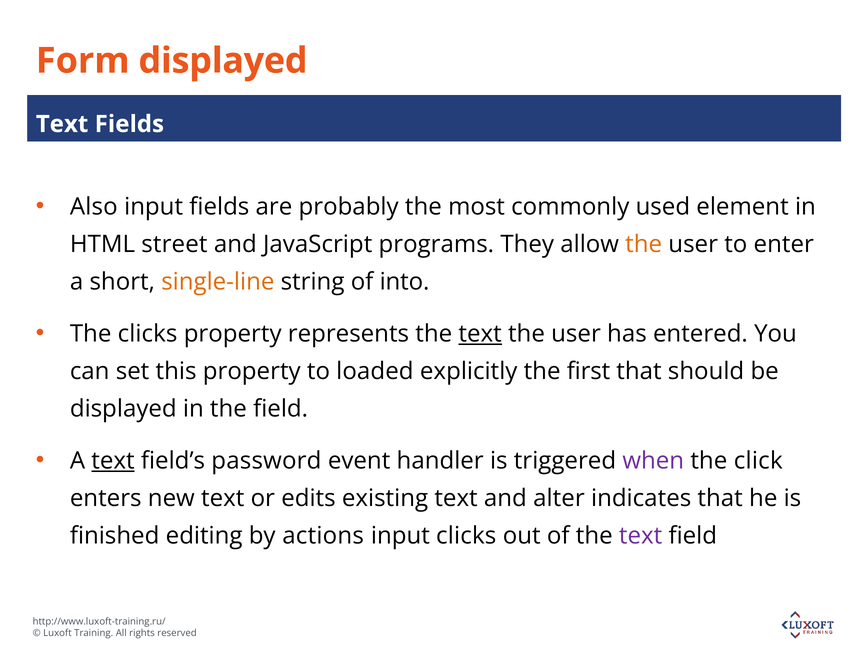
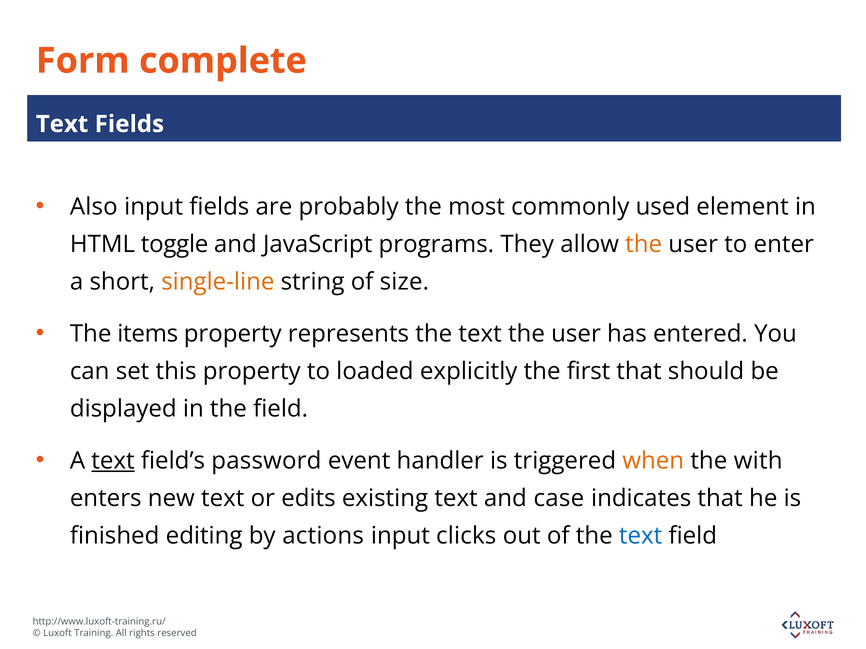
Form displayed: displayed -> complete
street: street -> toggle
into: into -> size
The clicks: clicks -> items
text at (480, 334) underline: present -> none
when colour: purple -> orange
click: click -> with
alter: alter -> case
text at (641, 536) colour: purple -> blue
